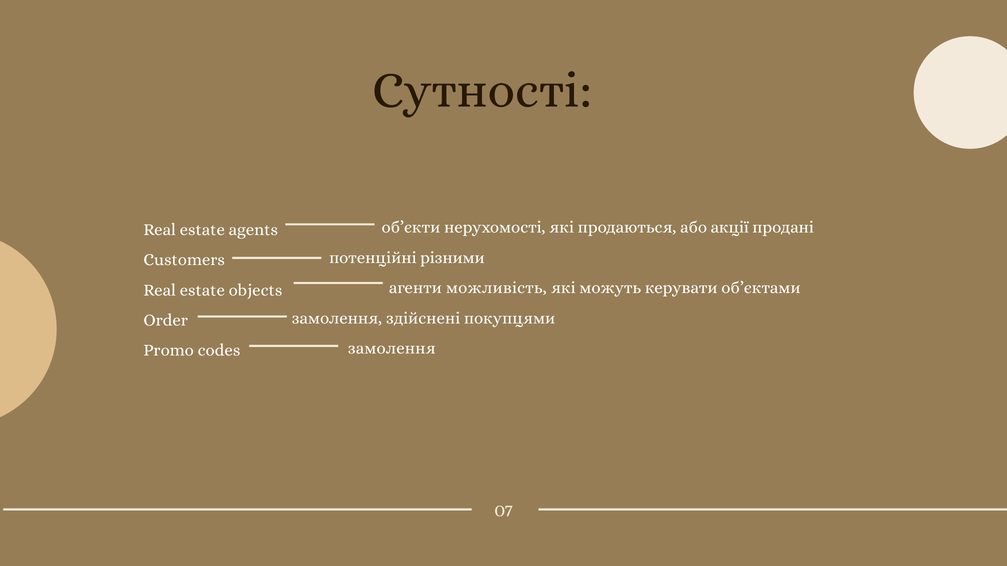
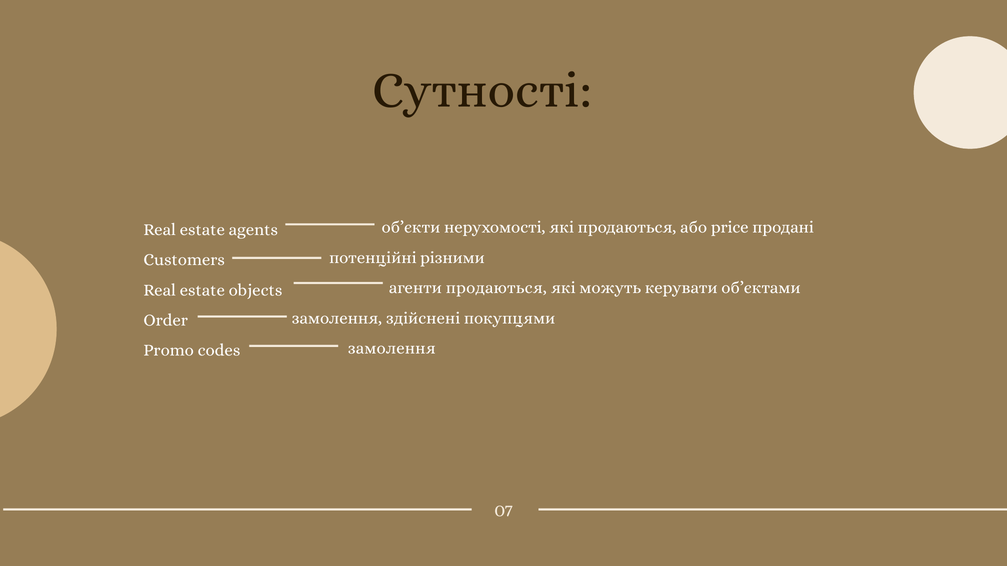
акції: акції -> price
агенти можливість: можливість -> продаються
